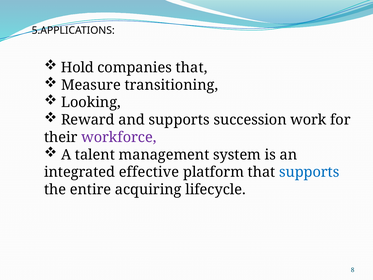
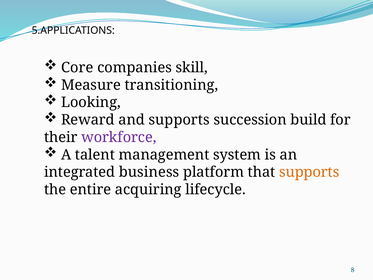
Hold: Hold -> Core
companies that: that -> skill
work: work -> build
effective: effective -> business
supports at (309, 172) colour: blue -> orange
